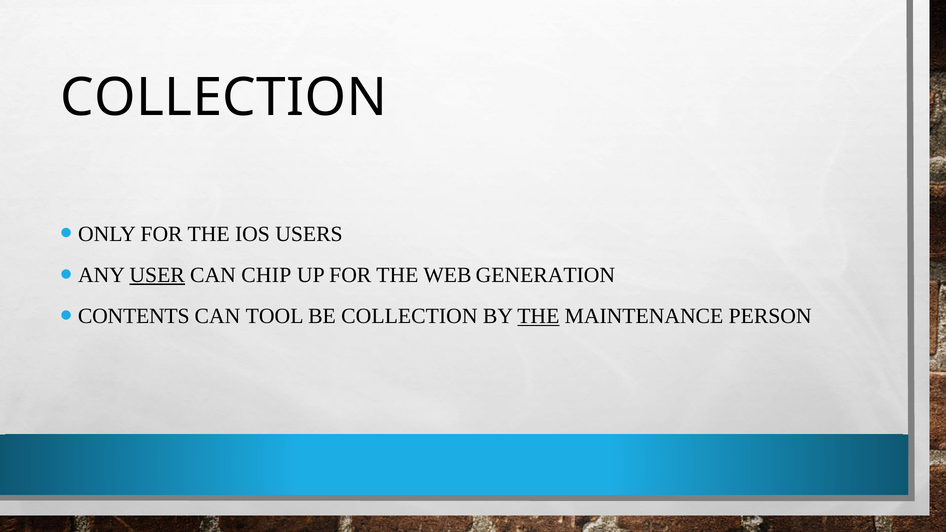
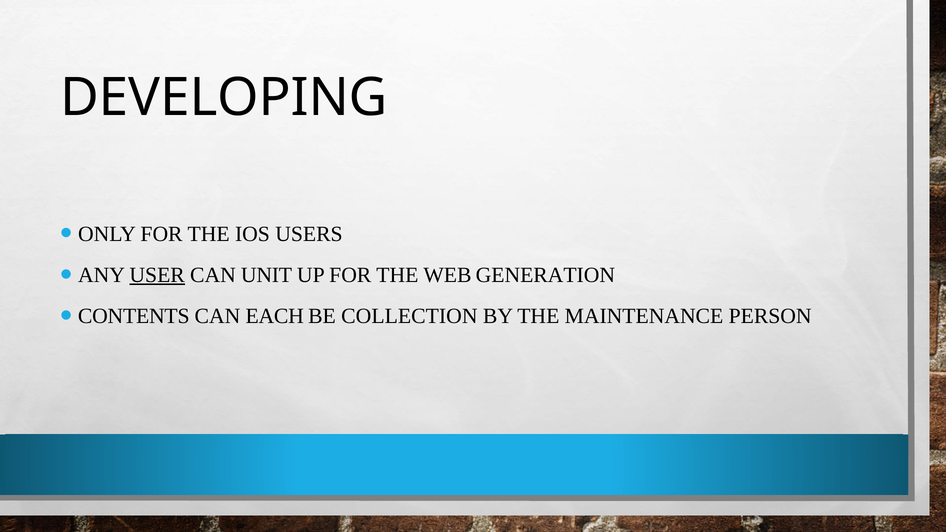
COLLECTION at (224, 98): COLLECTION -> DEVELOPING
CHIP: CHIP -> UNIT
TOOL: TOOL -> EACH
THE at (538, 316) underline: present -> none
